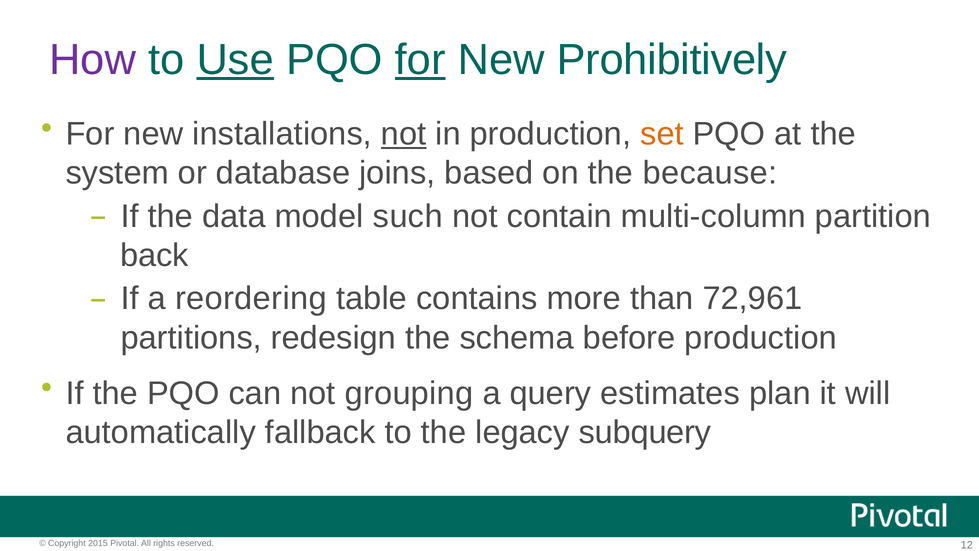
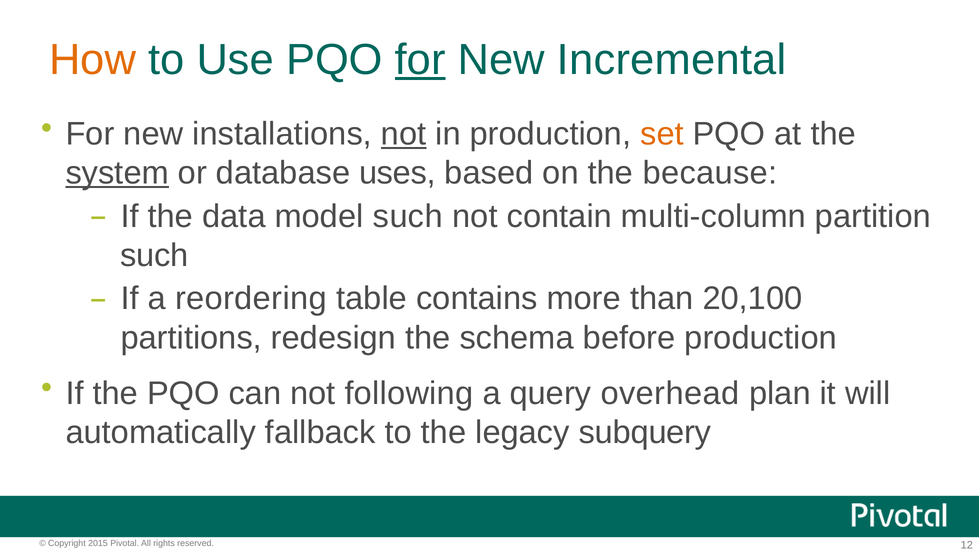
How colour: purple -> orange
Use underline: present -> none
Prohibitively: Prohibitively -> Incremental
system underline: none -> present
joins: joins -> uses
back at (154, 255): back -> such
72,961: 72,961 -> 20,100
grouping: grouping -> following
estimates: estimates -> overhead
